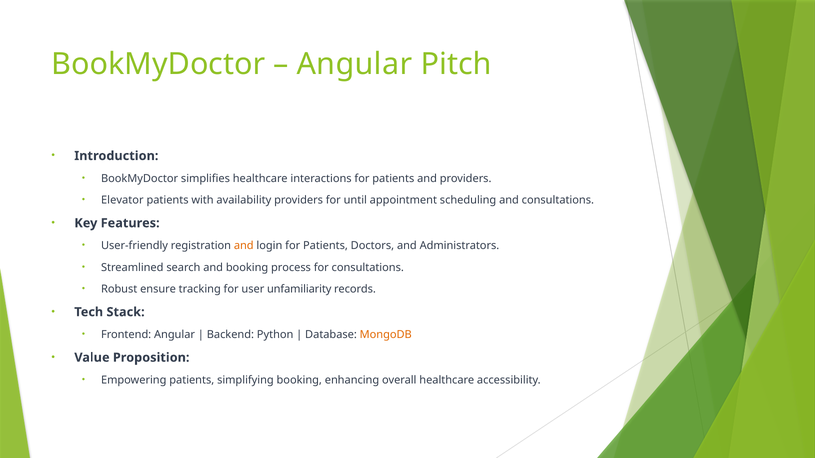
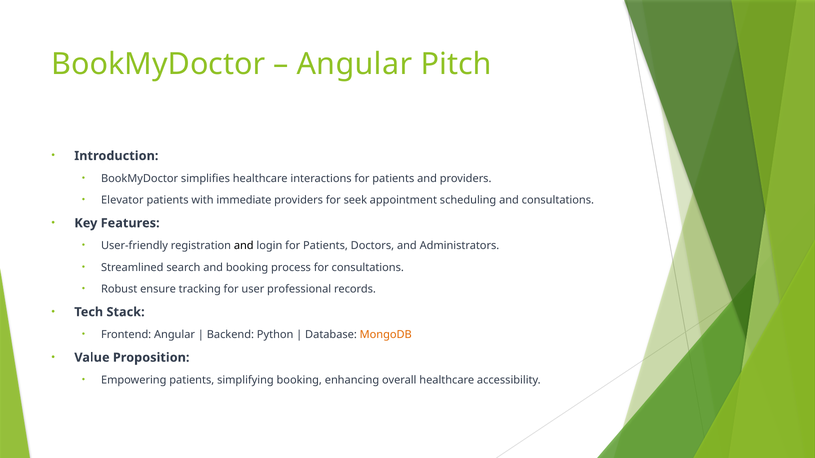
availability: availability -> immediate
until: until -> seek
and at (244, 246) colour: orange -> black
unfamiliarity: unfamiliarity -> professional
